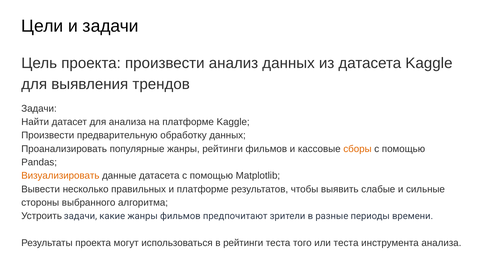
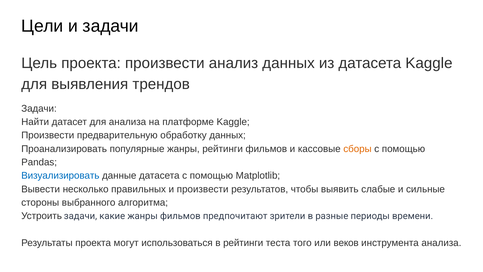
Визуализировать colour: orange -> blue
и платформе: платформе -> произвести
или теста: теста -> веков
